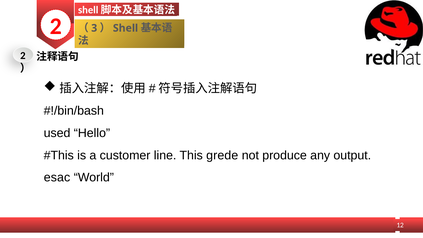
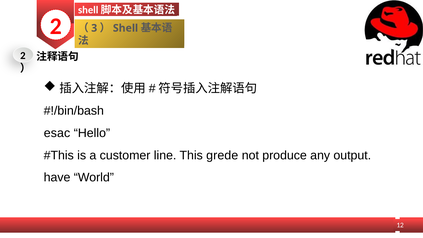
used: used -> esac
esac: esac -> have
